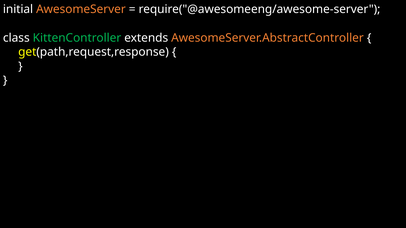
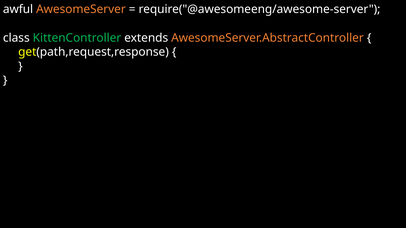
initial: initial -> awful
